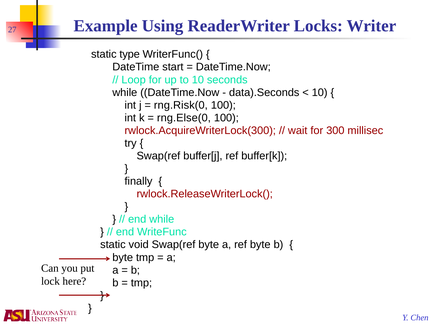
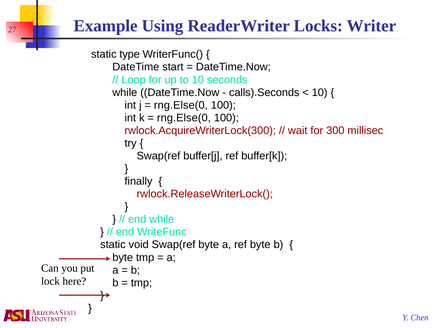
data).Seconds: data).Seconds -> calls).Seconds
rng.Risk(0 at (181, 105): rng.Risk(0 -> rng.Else(0
